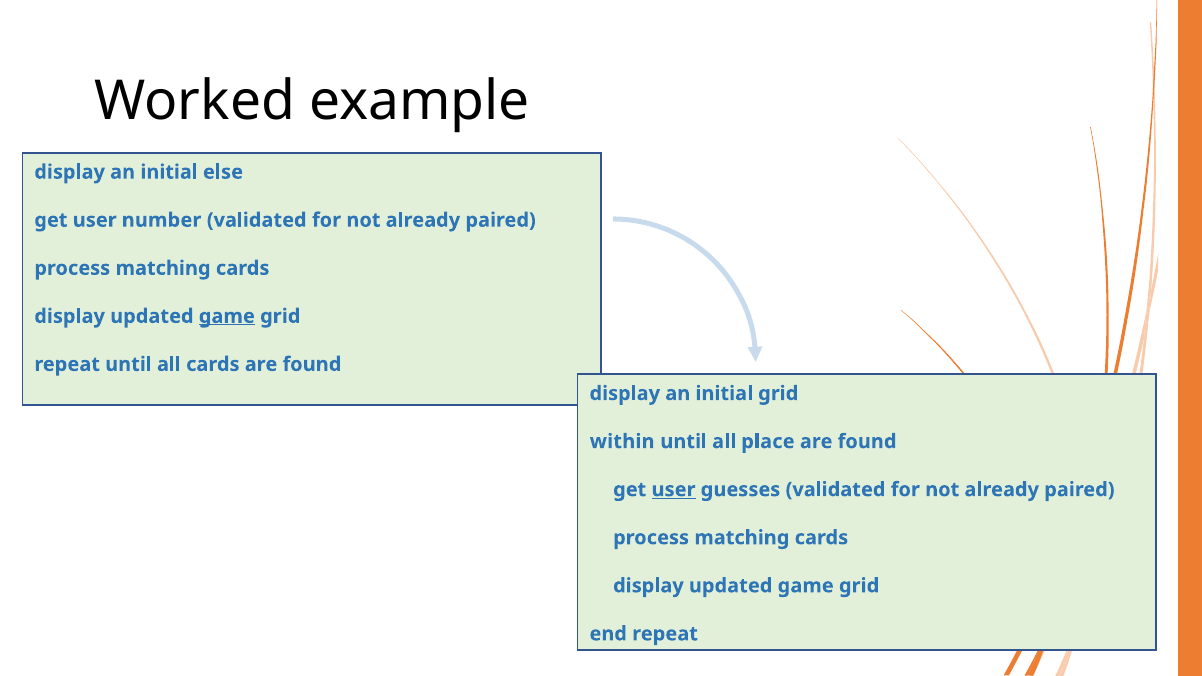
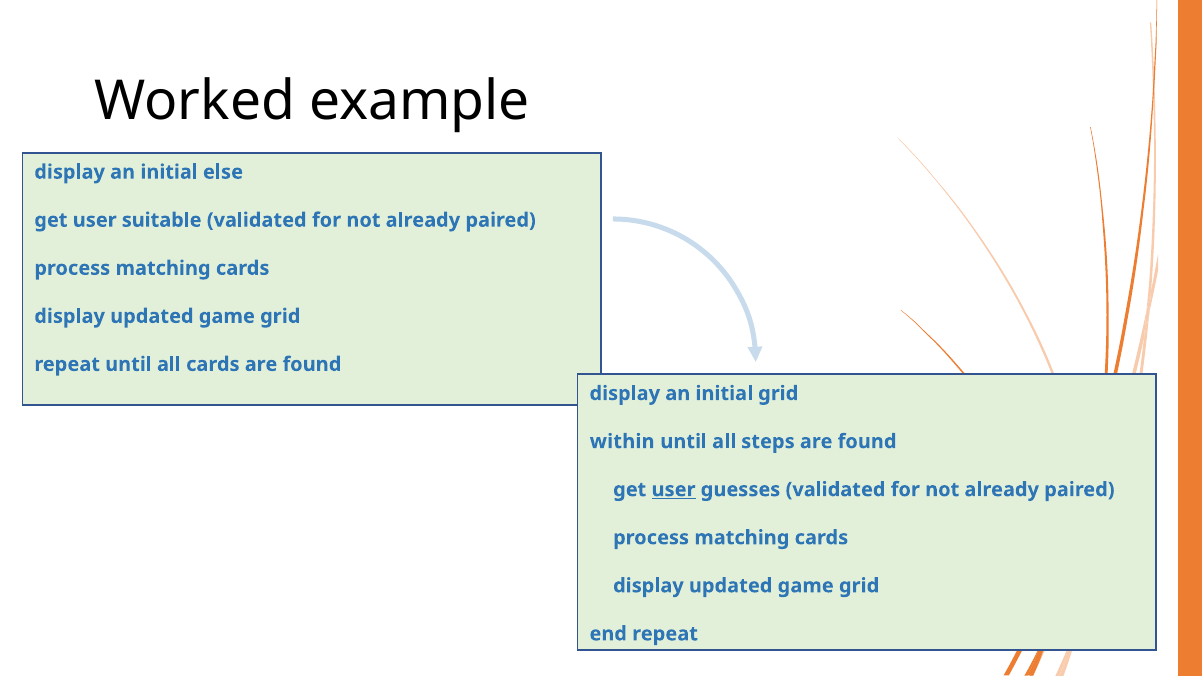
number: number -> suitable
game at (227, 316) underline: present -> none
place: place -> steps
